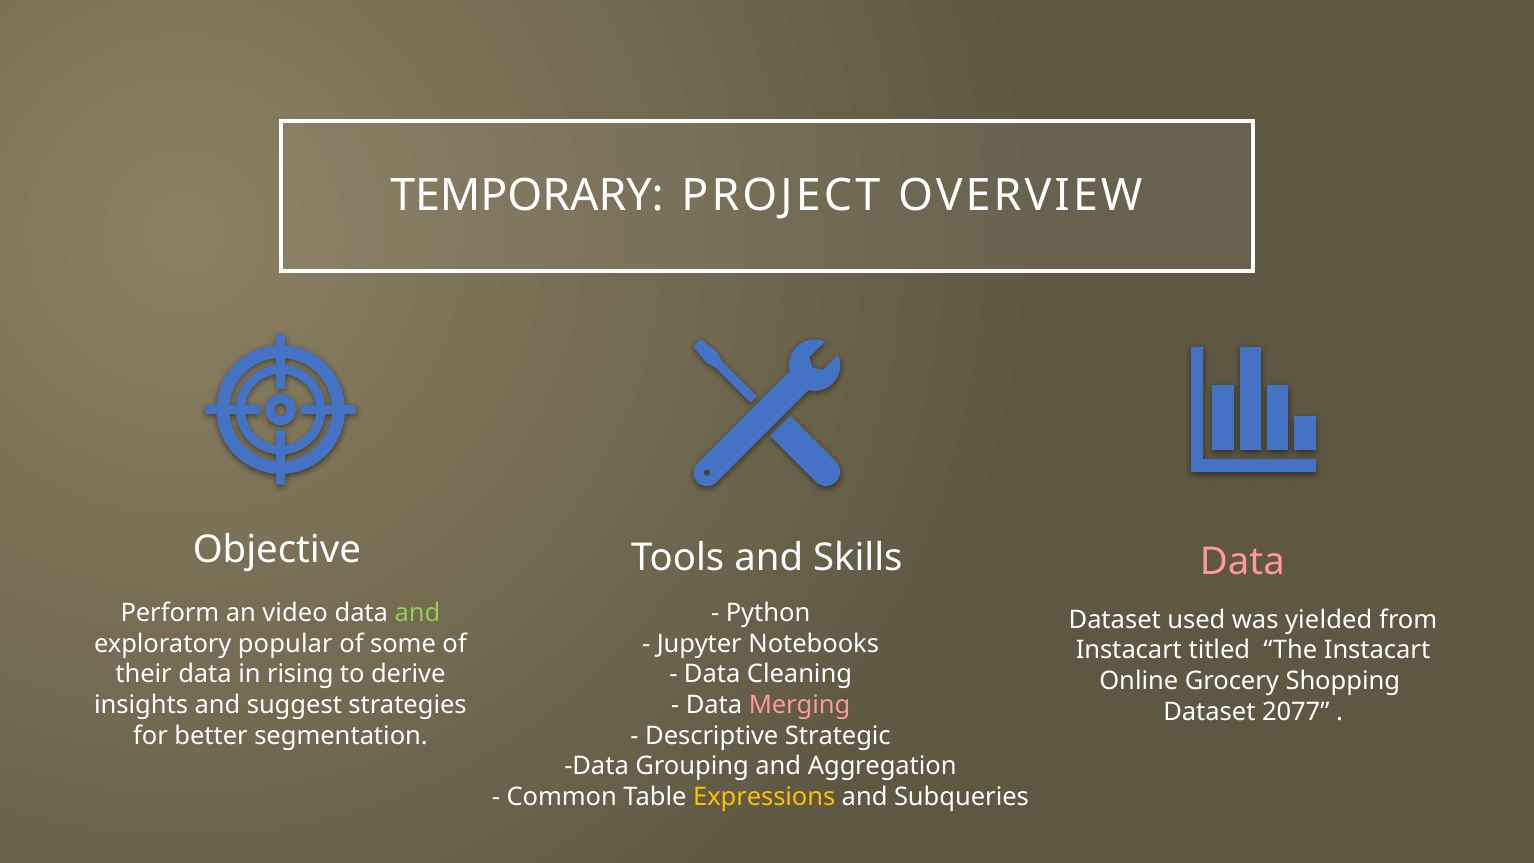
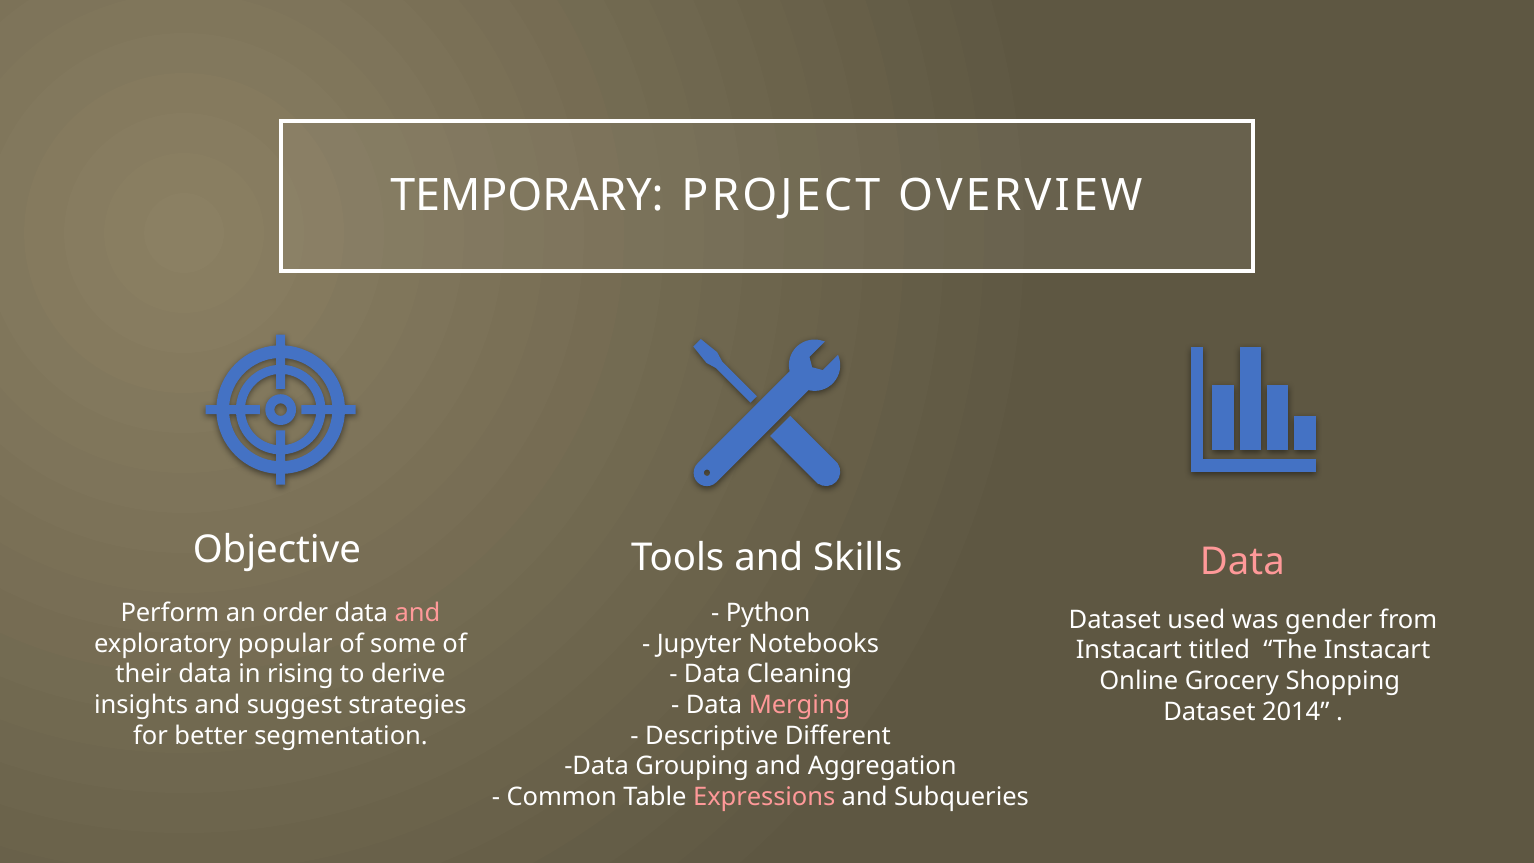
video: video -> order
and at (418, 613) colour: light green -> pink
yielded: yielded -> gender
2077: 2077 -> 2014
Strategic: Strategic -> Different
Expressions colour: yellow -> pink
